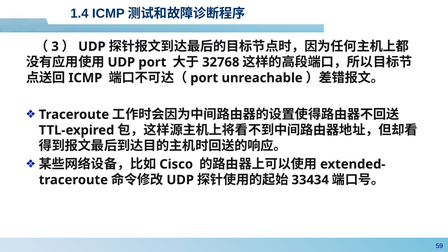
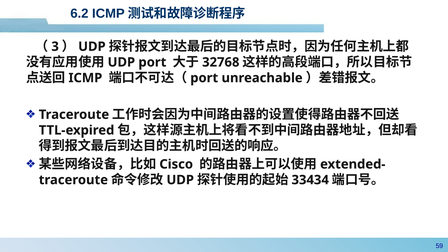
1.4: 1.4 -> 6.2
